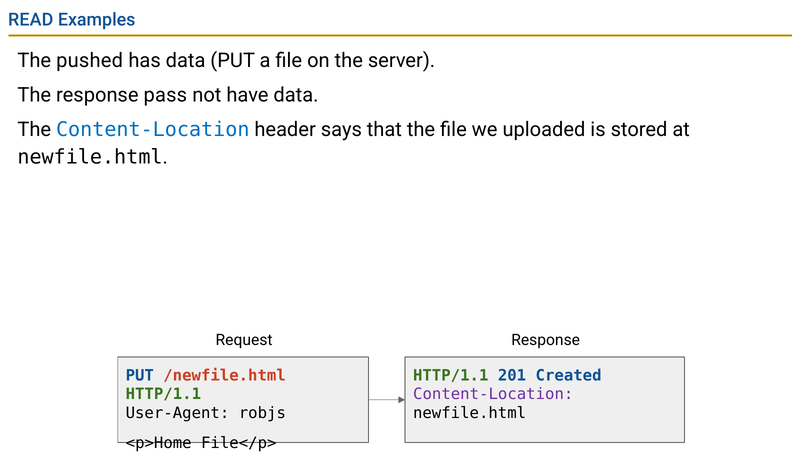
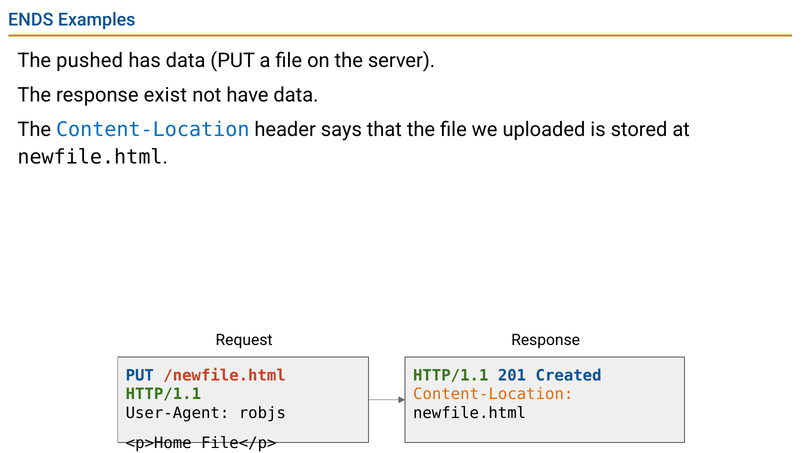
READ: READ -> ENDS
pass: pass -> exist
Content-Location at (493, 394) colour: purple -> orange
